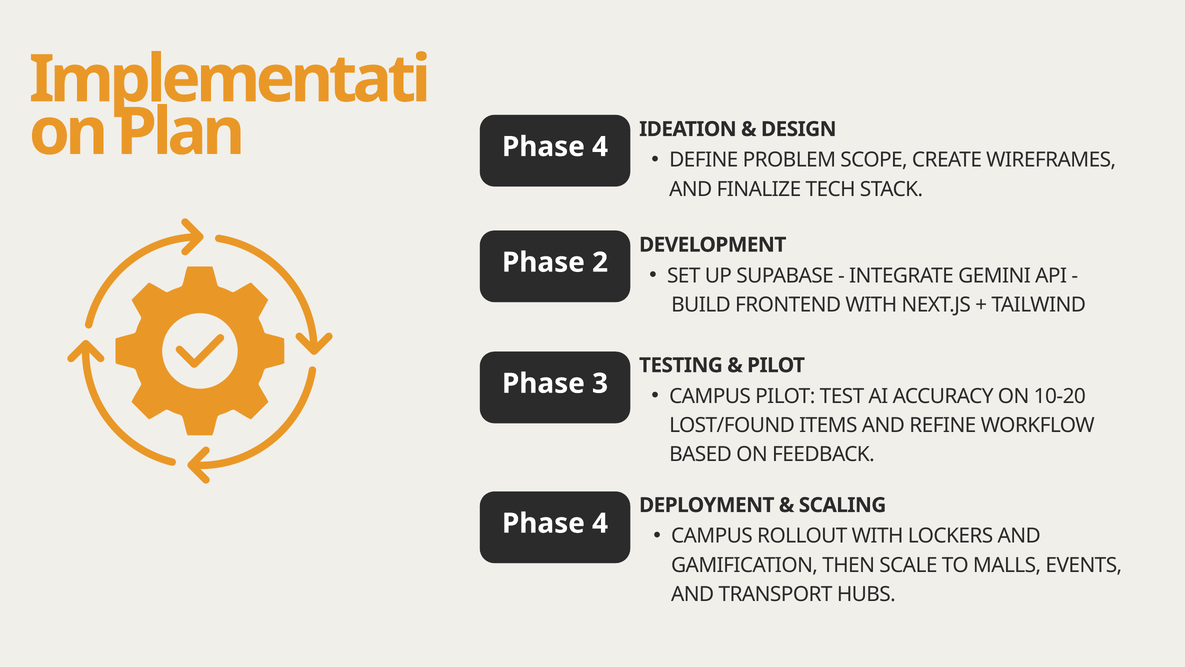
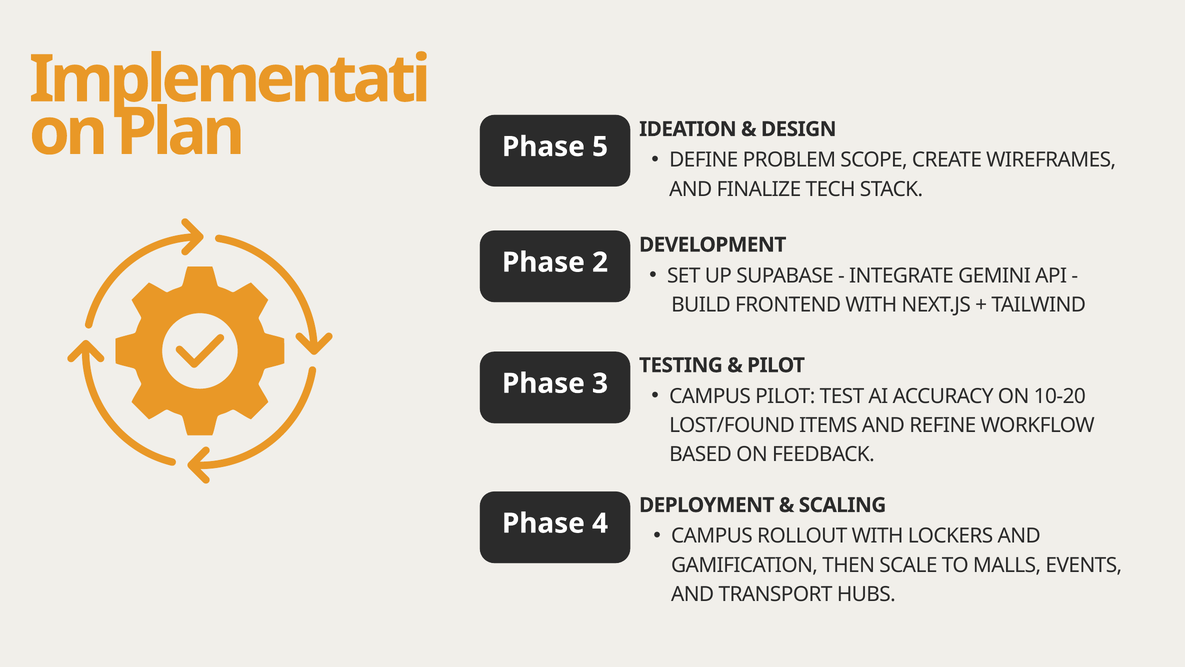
4 at (600, 147): 4 -> 5
